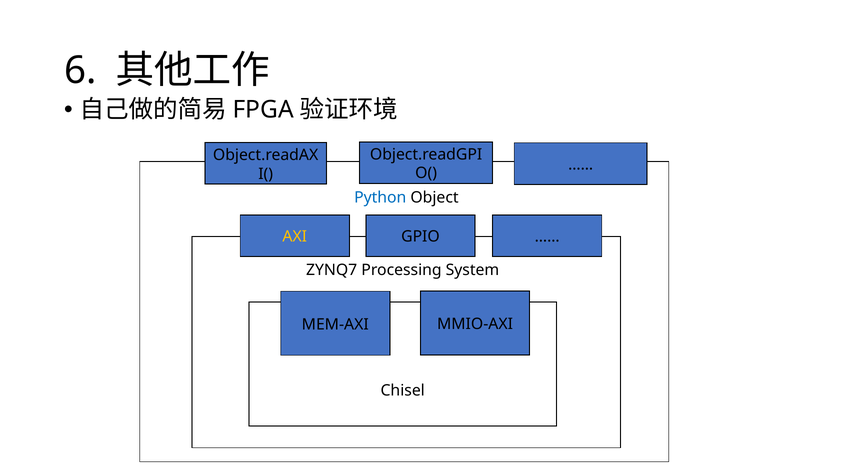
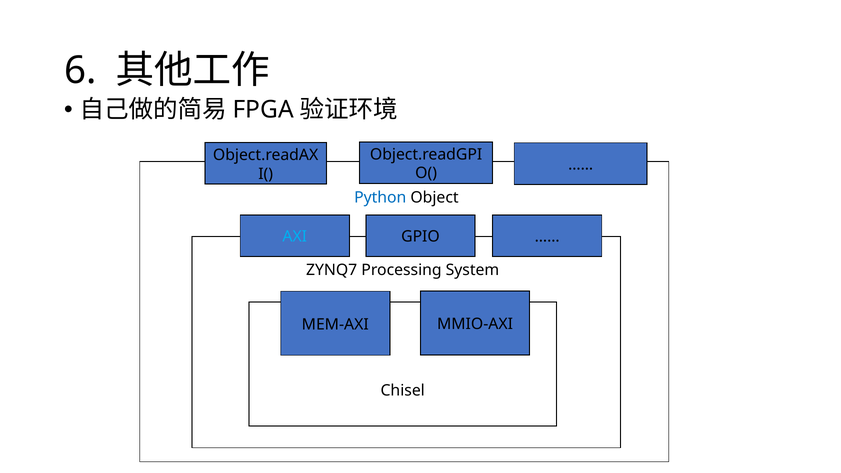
AXI colour: yellow -> light blue
